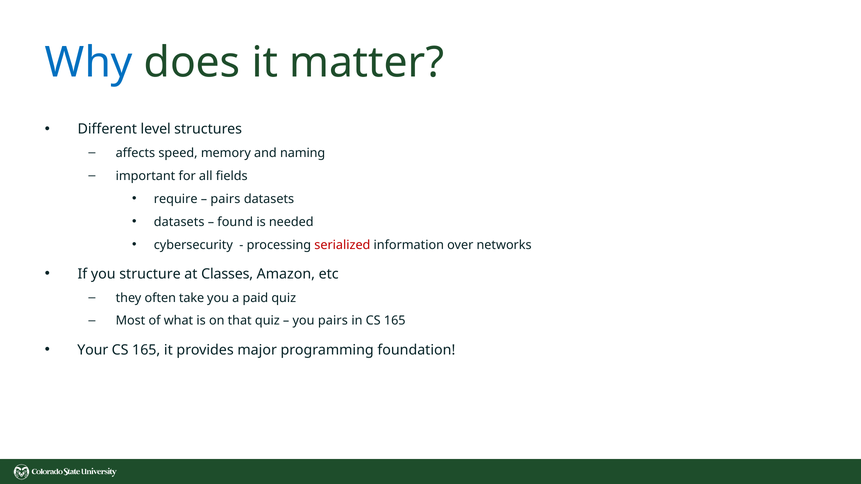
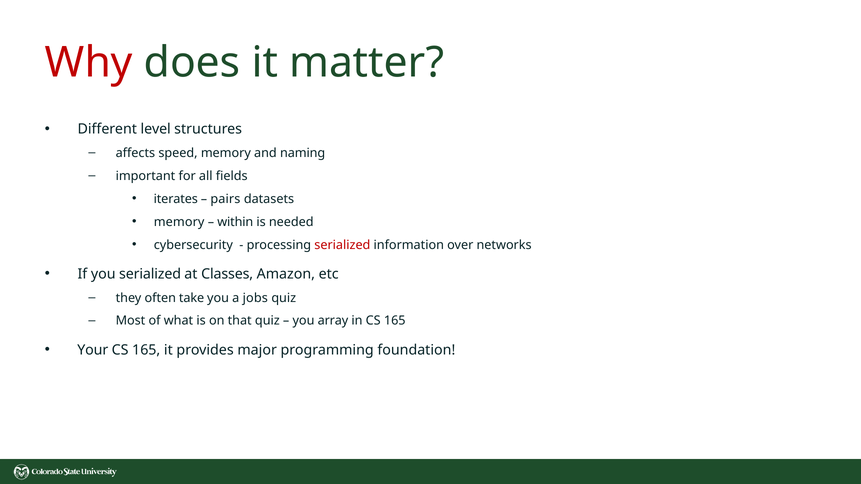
Why colour: blue -> red
require: require -> iterates
datasets at (179, 222): datasets -> memory
found: found -> within
you structure: structure -> serialized
paid: paid -> jobs
you pairs: pairs -> array
